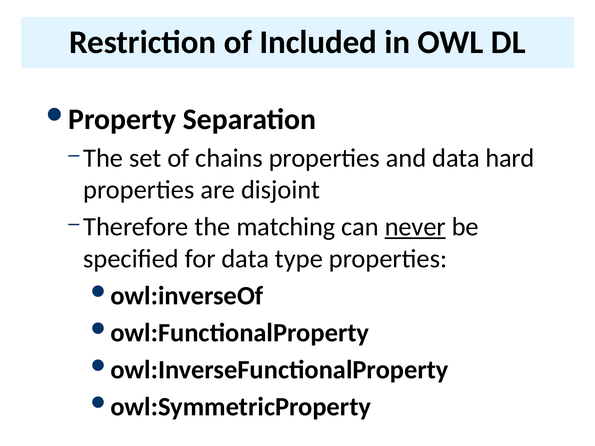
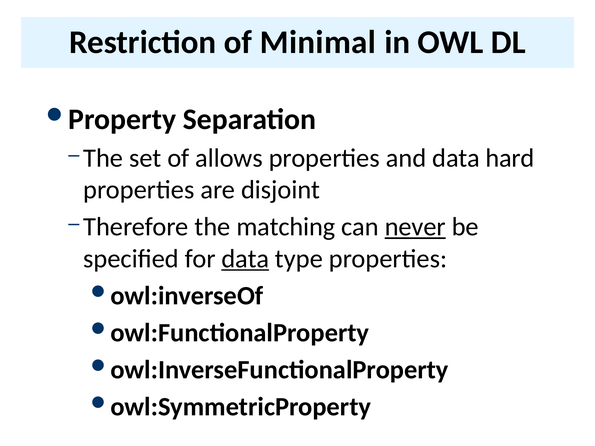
Included: Included -> Minimal
chains: chains -> allows
data at (245, 259) underline: none -> present
